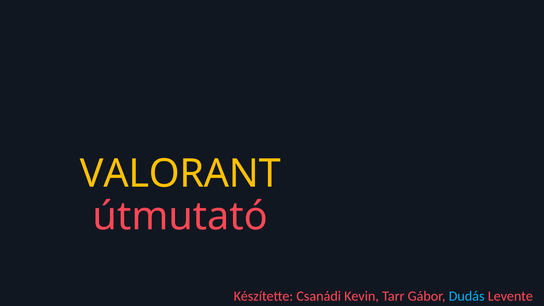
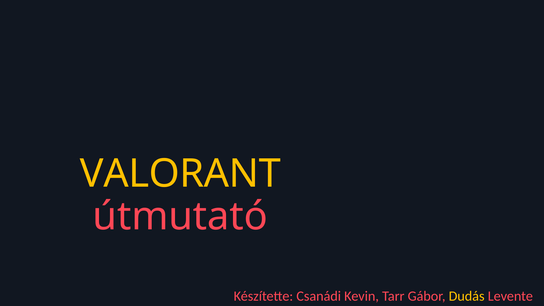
Dudás colour: light blue -> yellow
